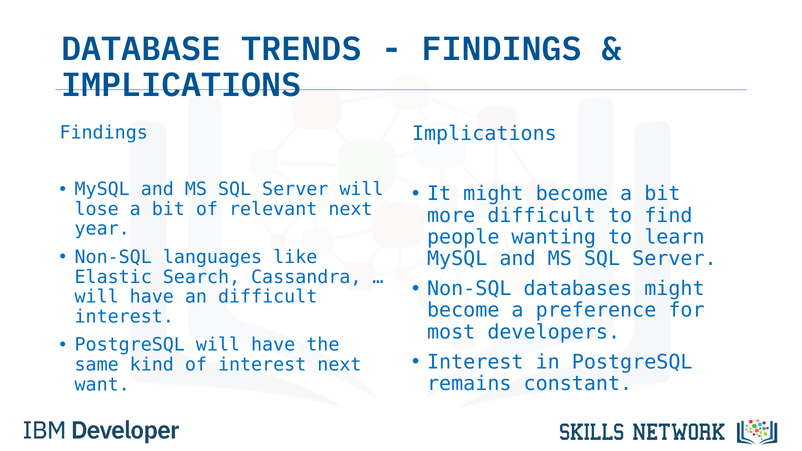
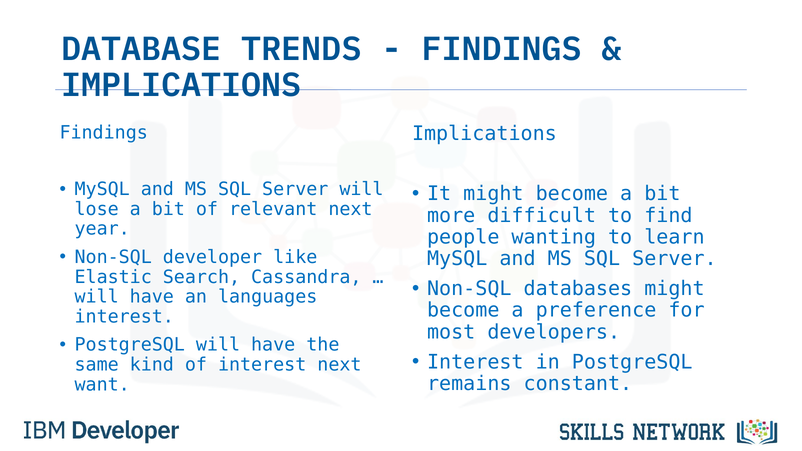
languages: languages -> developer
an difficult: difficult -> languages
